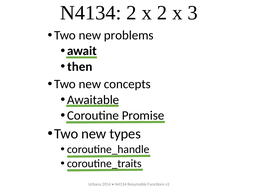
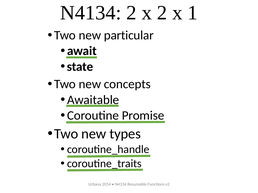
3: 3 -> 1
problems: problems -> particular
then: then -> state
